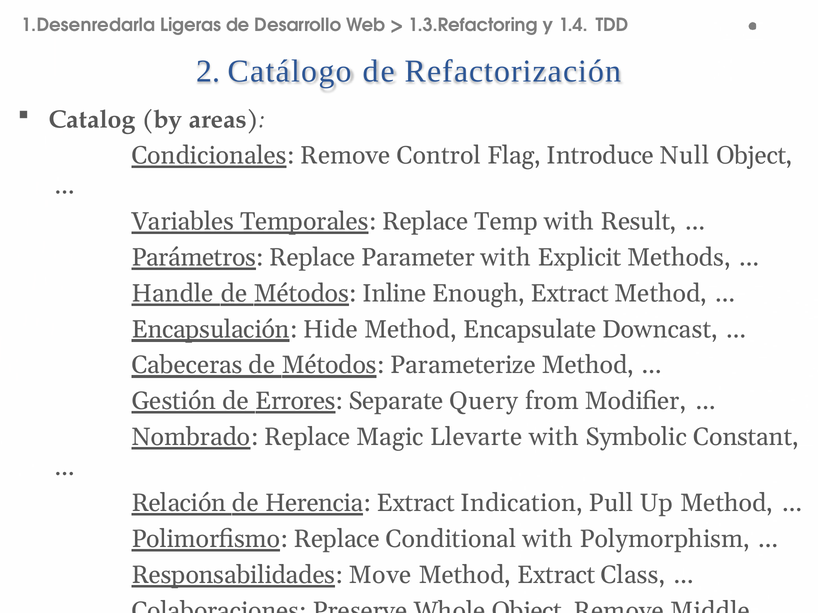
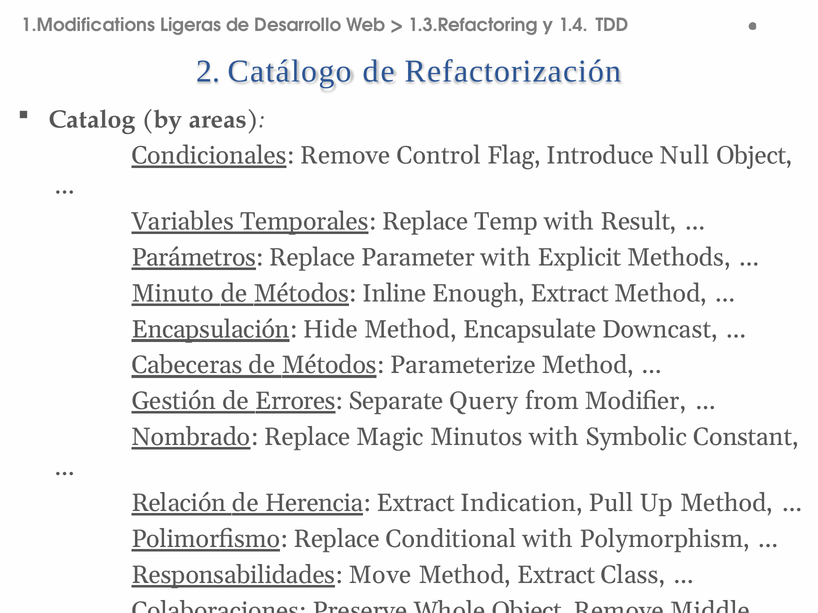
1.Desenredarla: 1.Desenredarla -> 1.Modifications
Handle: Handle -> Minuto
Llevarte: Llevarte -> Minutos
